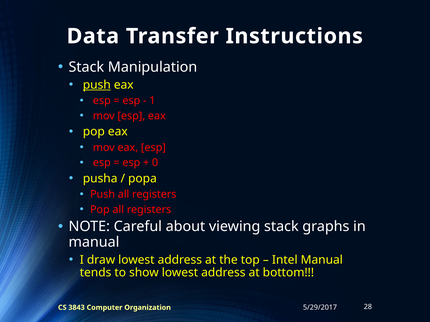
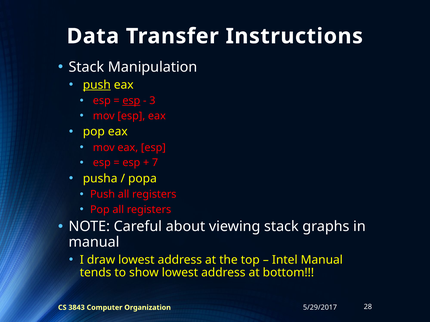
esp at (131, 101) underline: none -> present
1: 1 -> 3
0: 0 -> 7
